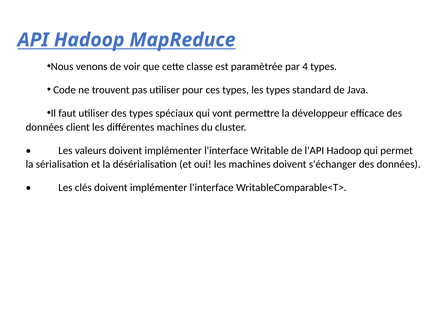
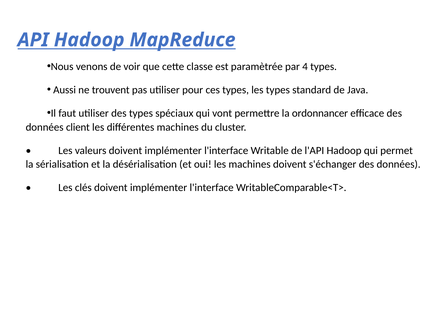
Code: Code -> Aussi
développeur: développeur -> ordonnancer
